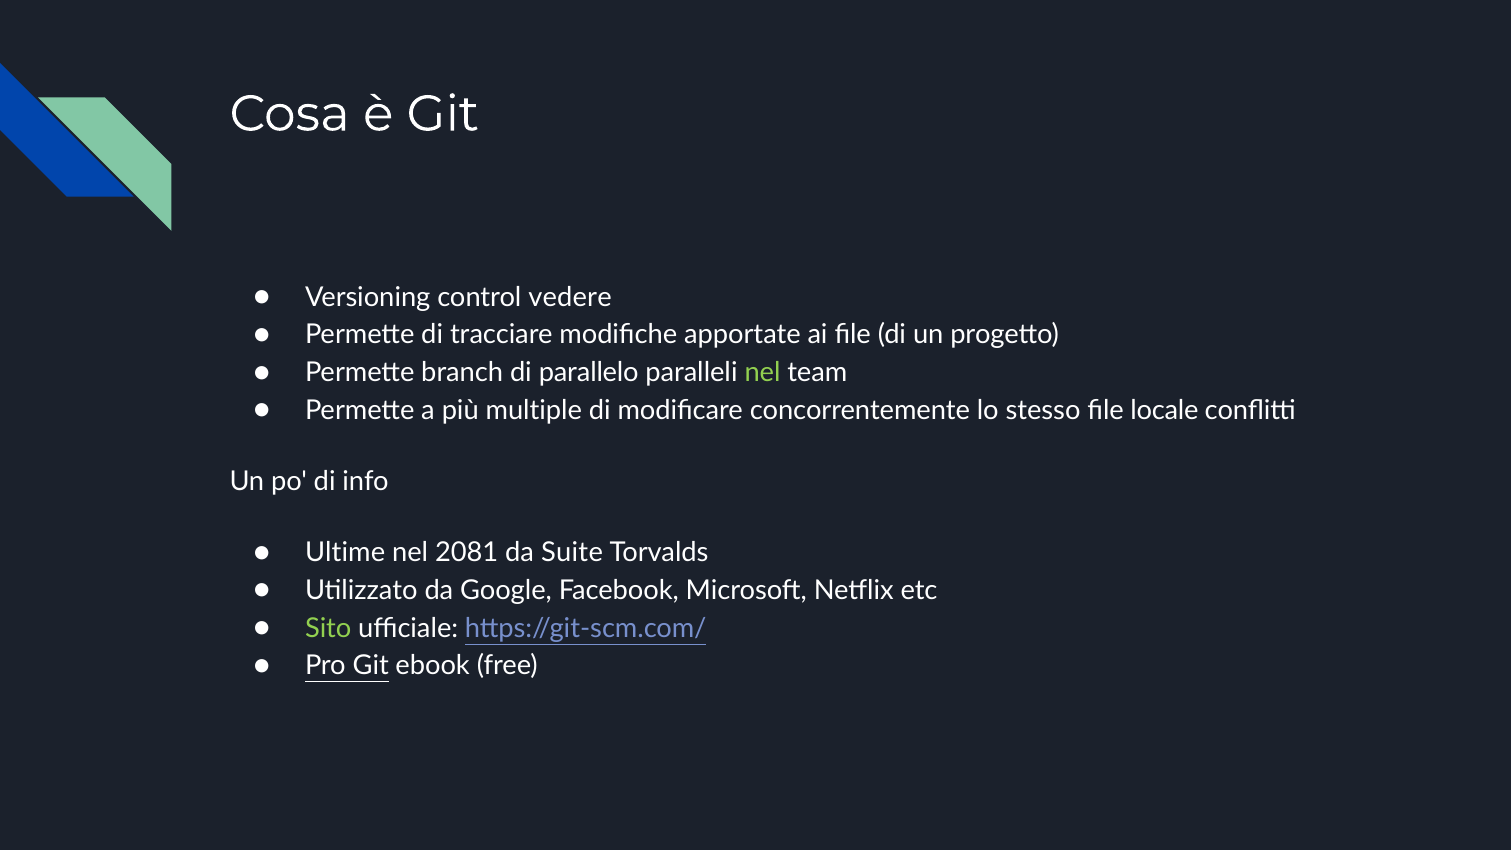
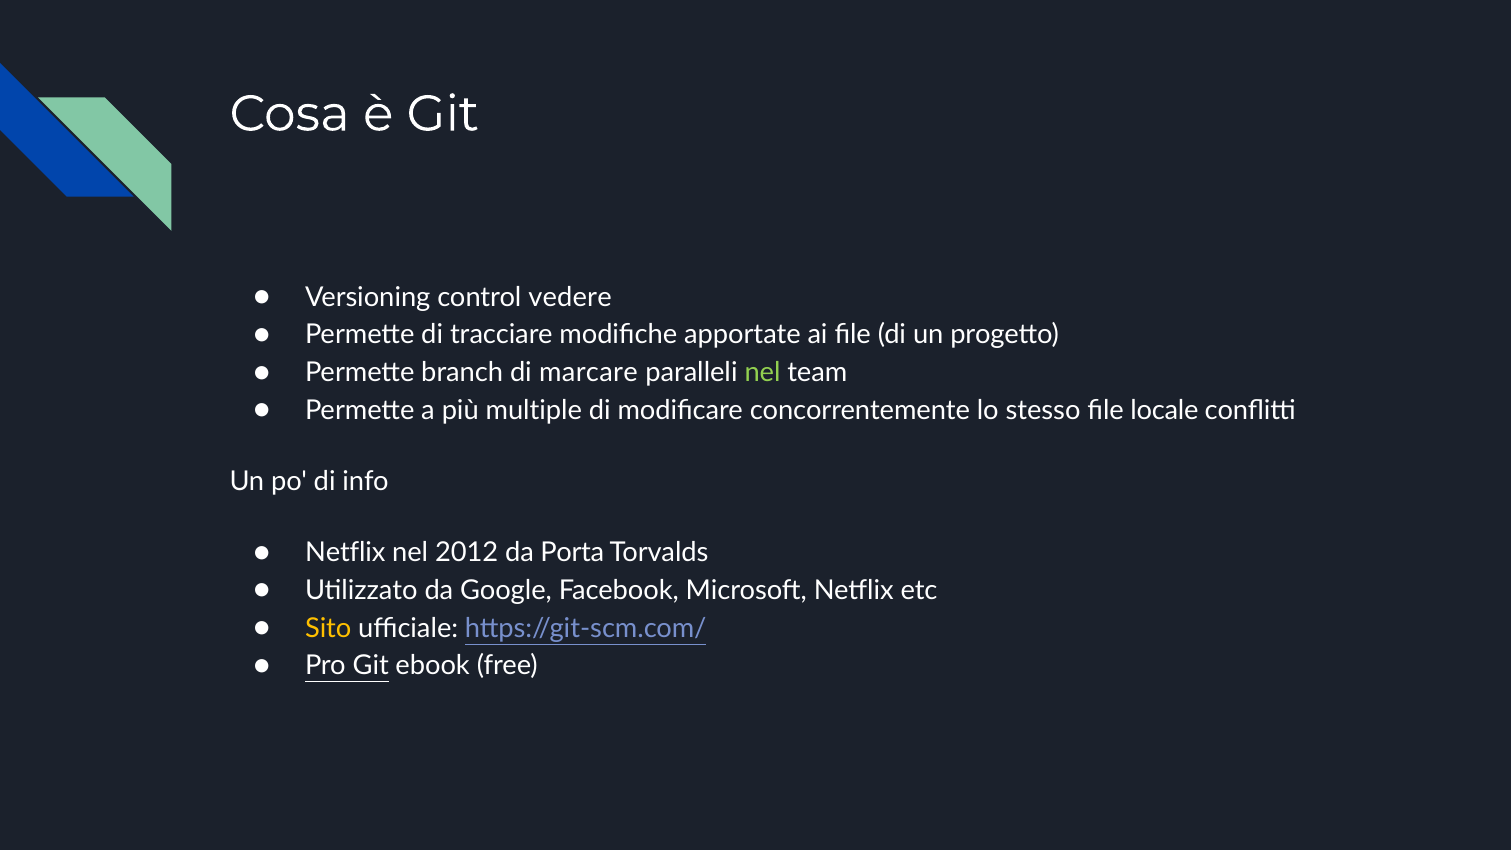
parallelo: parallelo -> marcare
Ultime at (345, 553): Ultime -> Netflix
2081: 2081 -> 2012
Suite: Suite -> Porta
Sito colour: light green -> yellow
